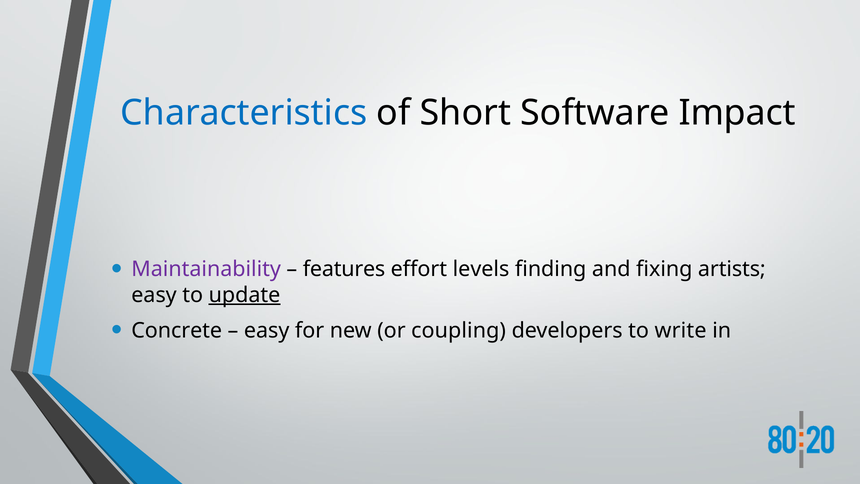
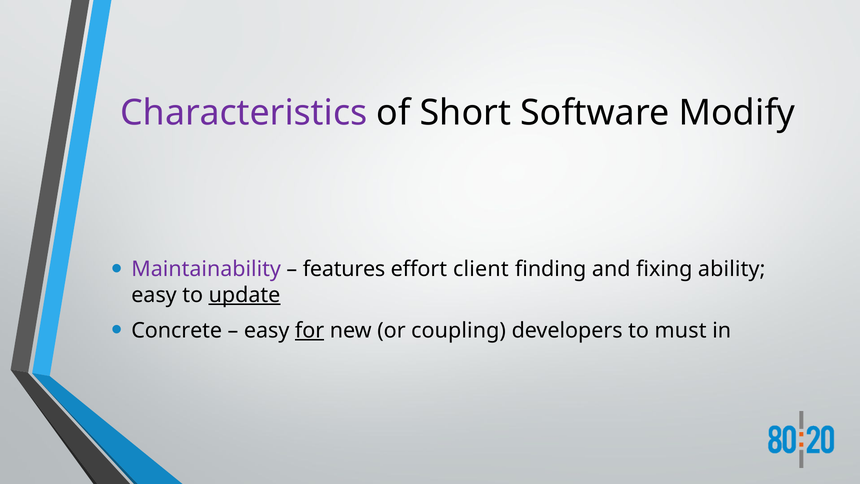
Characteristics colour: blue -> purple
Impact: Impact -> Modify
levels: levels -> client
artists: artists -> ability
for underline: none -> present
write: write -> must
